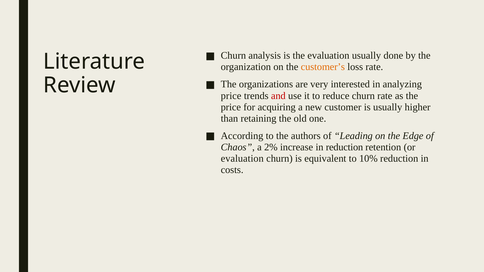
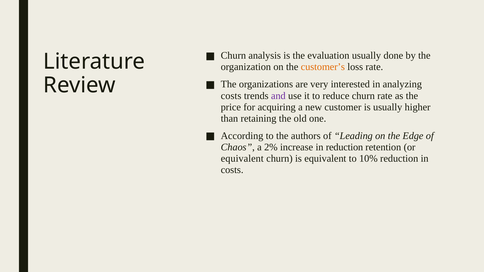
price at (231, 96): price -> costs
and colour: red -> purple
evaluation at (242, 159): evaluation -> equivalent
